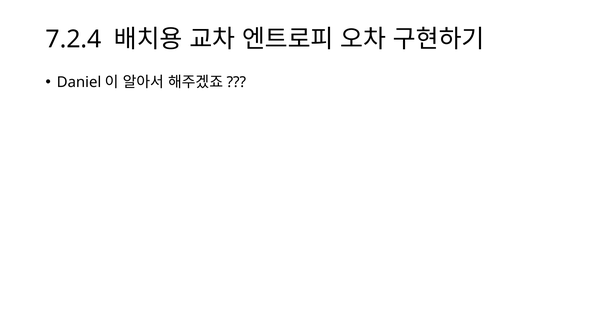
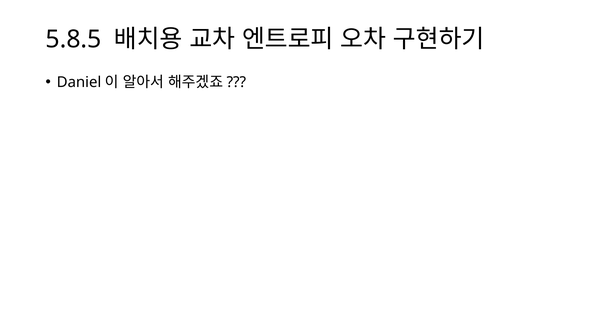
7.2.4: 7.2.4 -> 5.8.5
